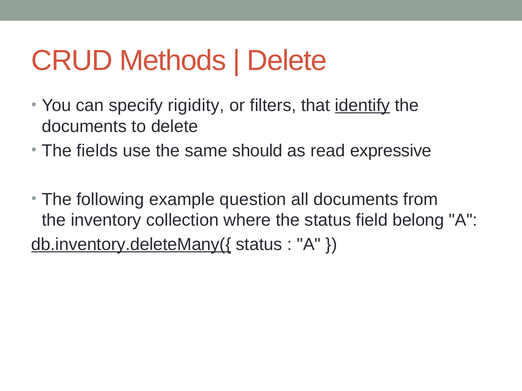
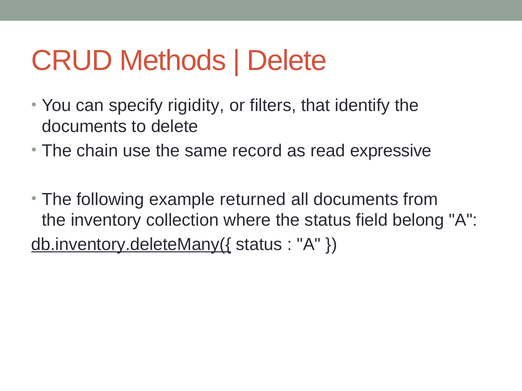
identify underline: present -> none
fields: fields -> chain
should: should -> record
question: question -> returned
